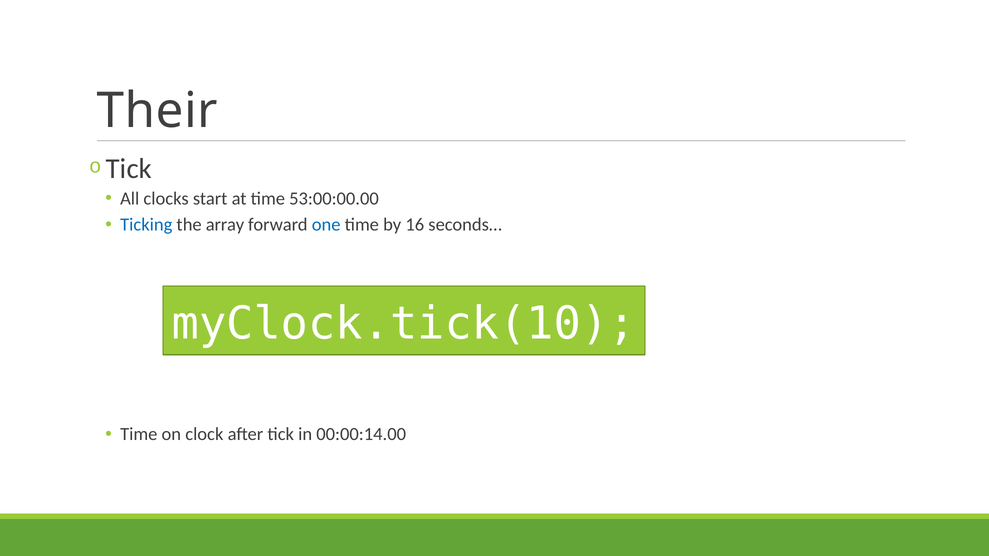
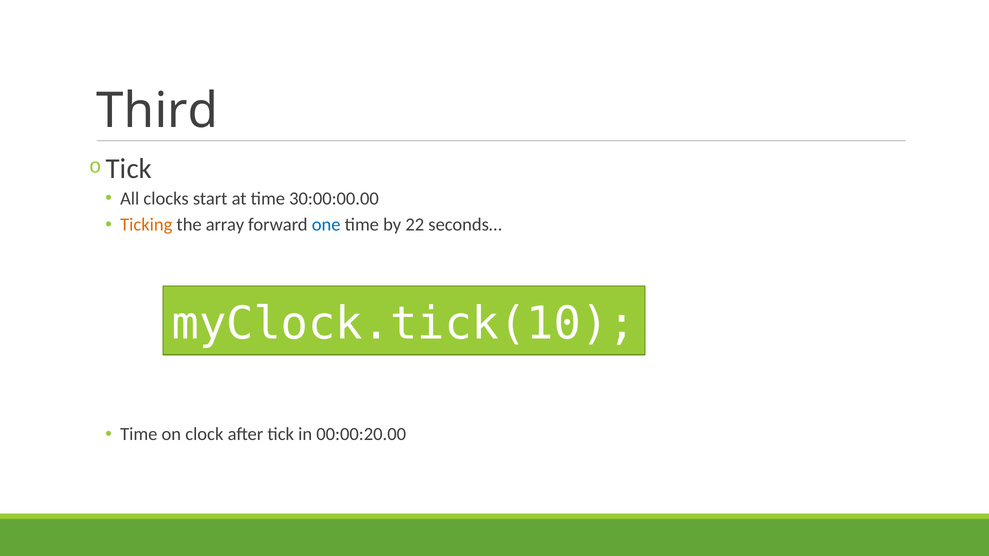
Their: Their -> Third
53:00:00.00: 53:00:00.00 -> 30:00:00.00
Ticking colour: blue -> orange
16: 16 -> 22
00:00:14.00: 00:00:14.00 -> 00:00:20.00
